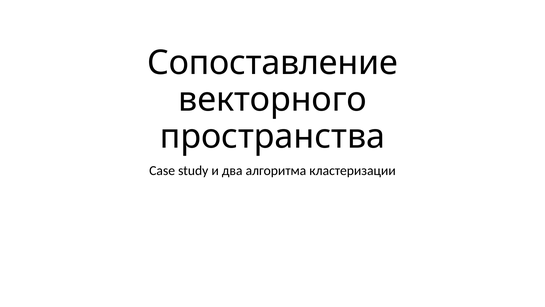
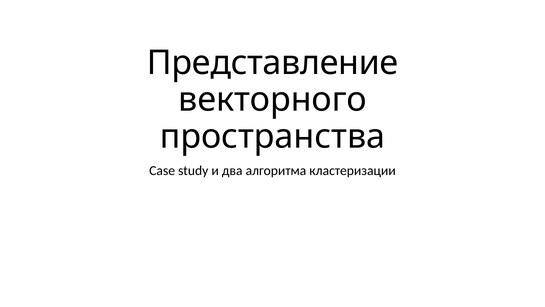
Сопоставление: Сопоставление -> Представление
